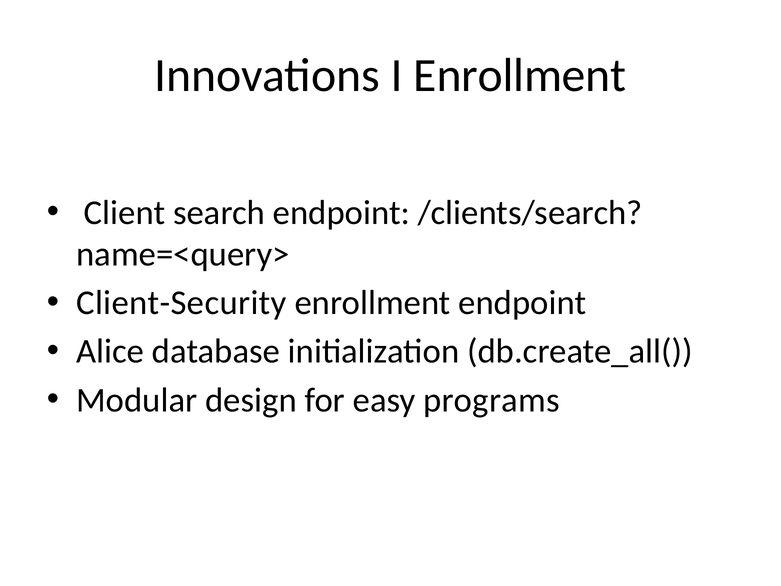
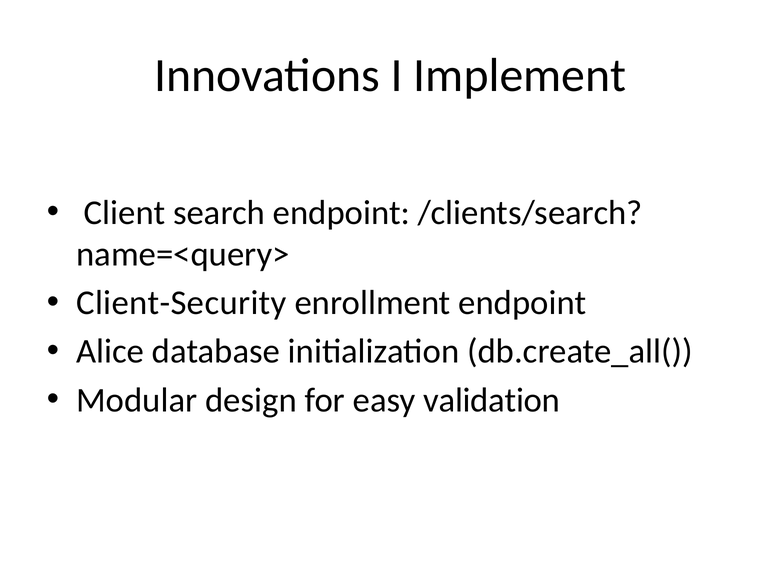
I Enrollment: Enrollment -> Implement
programs: programs -> validation
